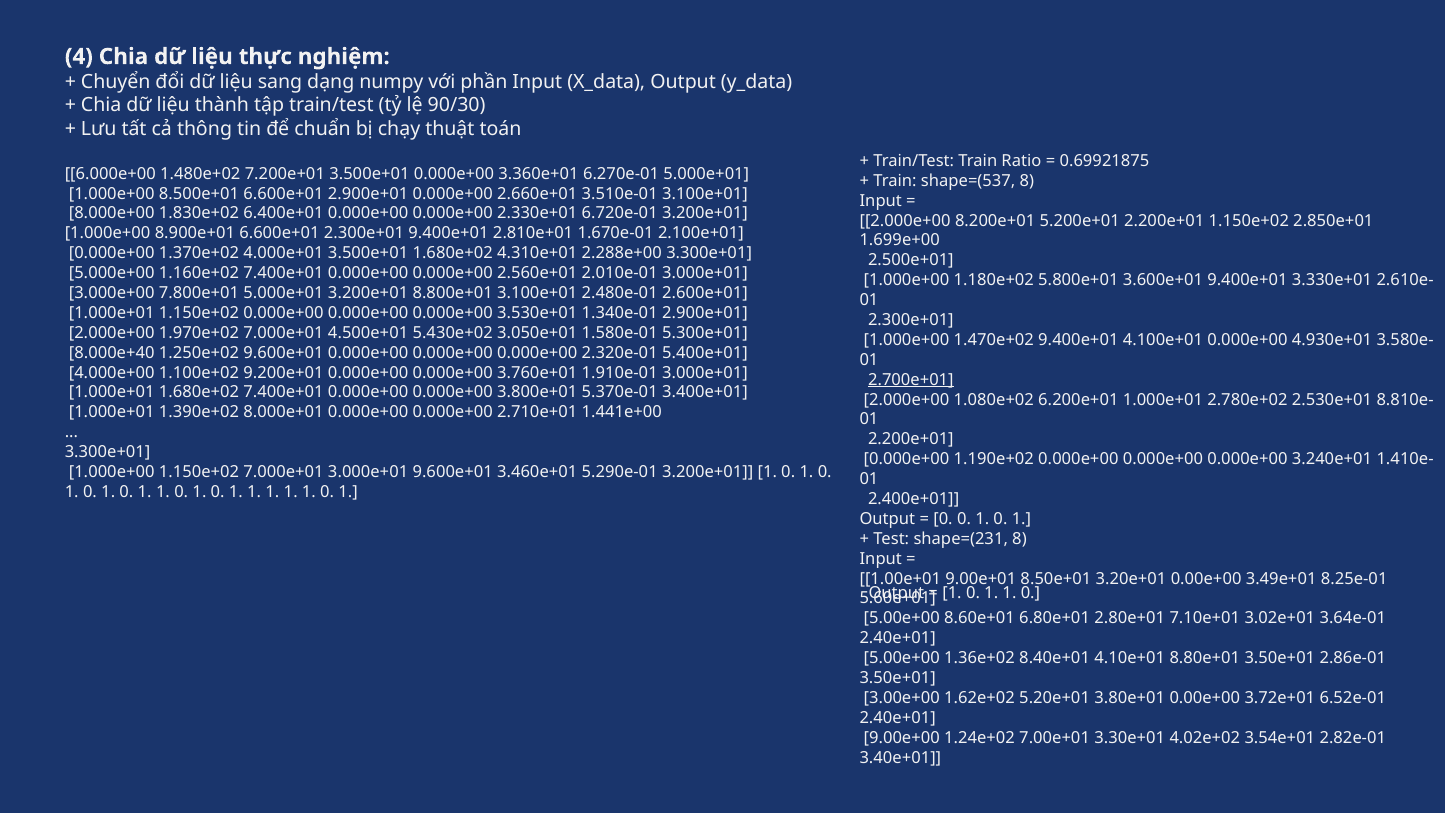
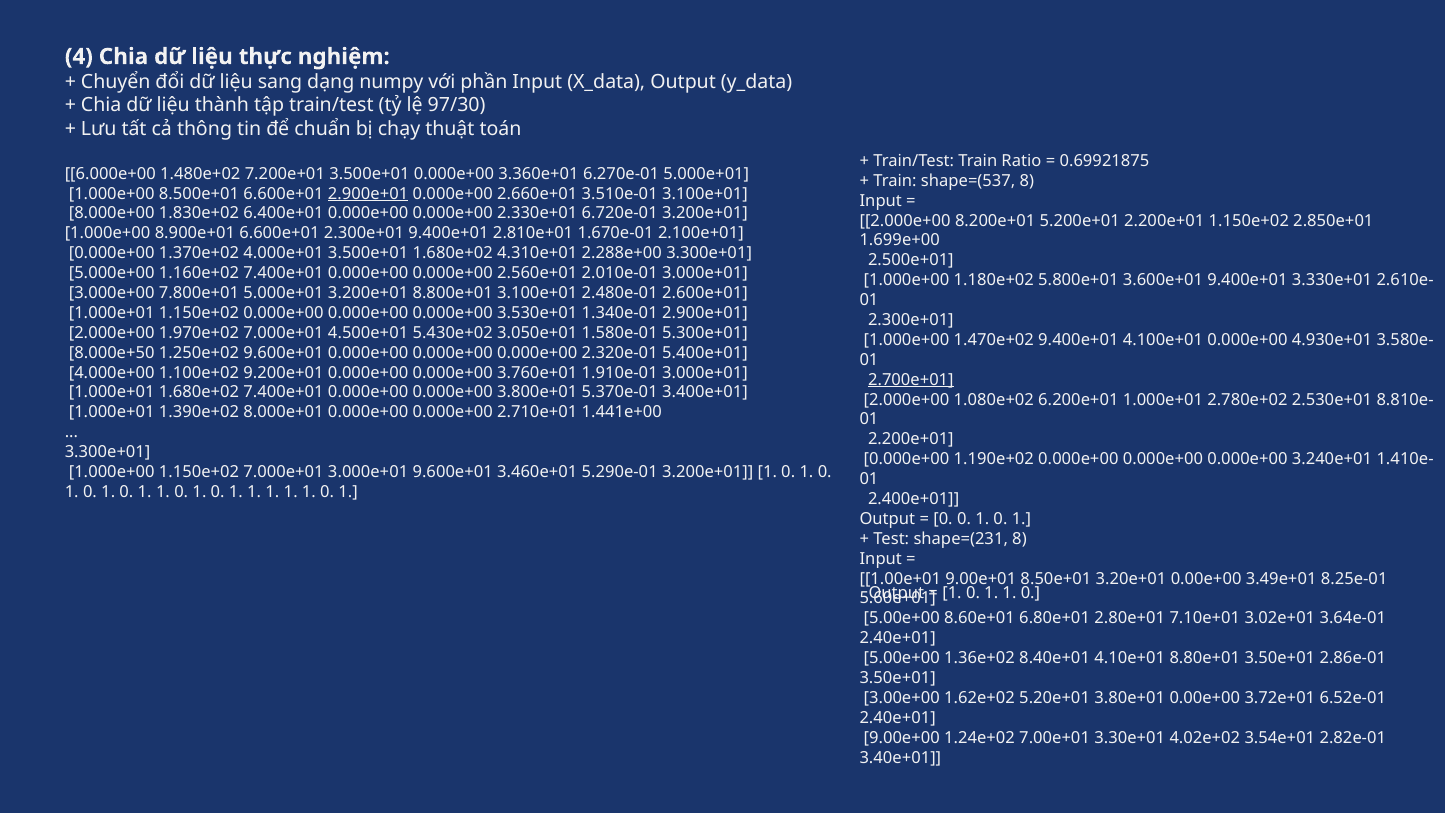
90/30: 90/30 -> 97/30
2.900e+01 at (368, 194) underline: none -> present
8.000e+40: 8.000e+40 -> 8.000e+50
